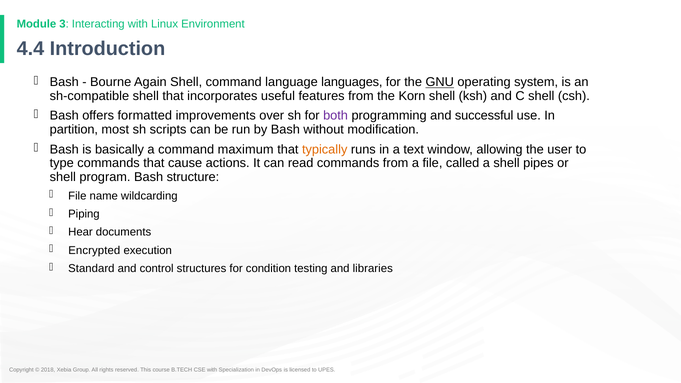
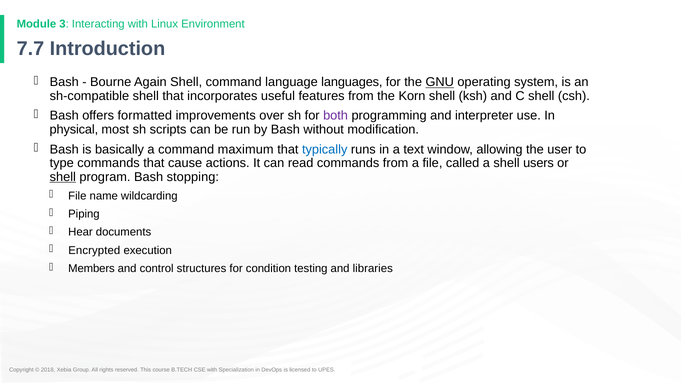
4.4: 4.4 -> 7.7
successful: successful -> interpreter
partition: partition -> physical
typically colour: orange -> blue
pipes: pipes -> users
shell at (63, 177) underline: none -> present
structure: structure -> stopping
Standard: Standard -> Members
